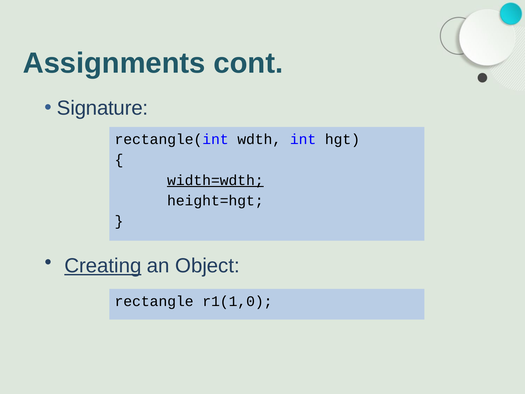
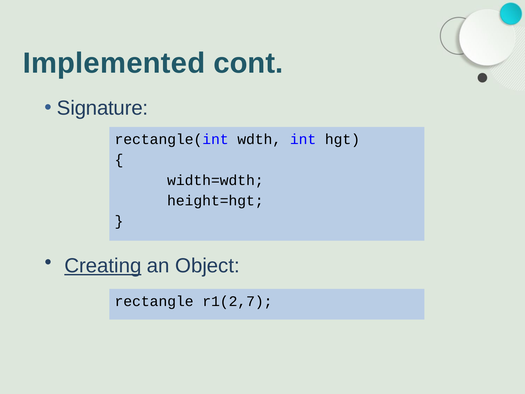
Assignments: Assignments -> Implemented
width=wdth underline: present -> none
r1(1,0: r1(1,0 -> r1(2,7
